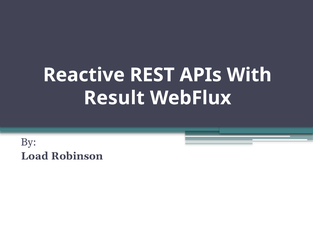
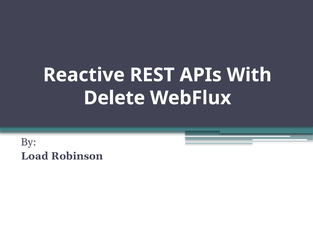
Result: Result -> Delete
